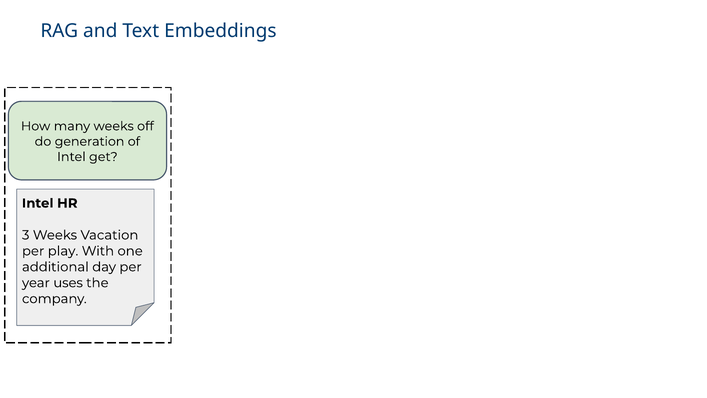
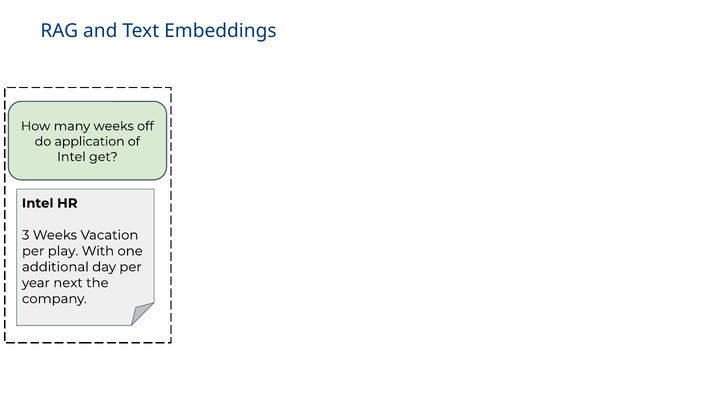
generation: generation -> application
uses: uses -> next
